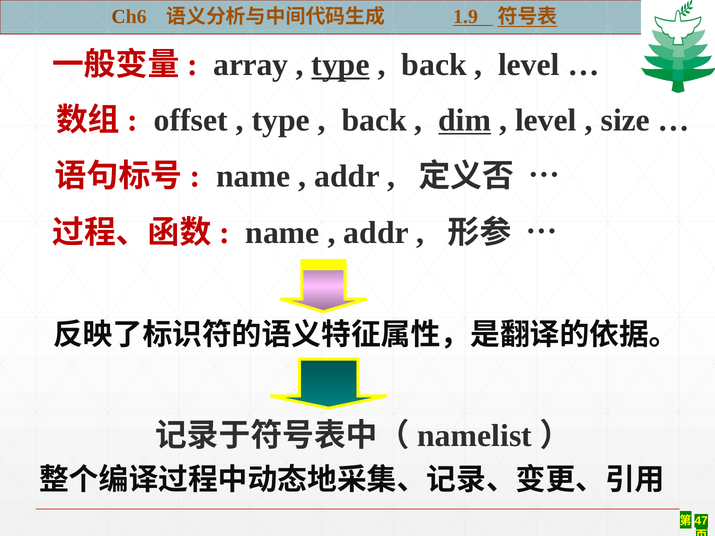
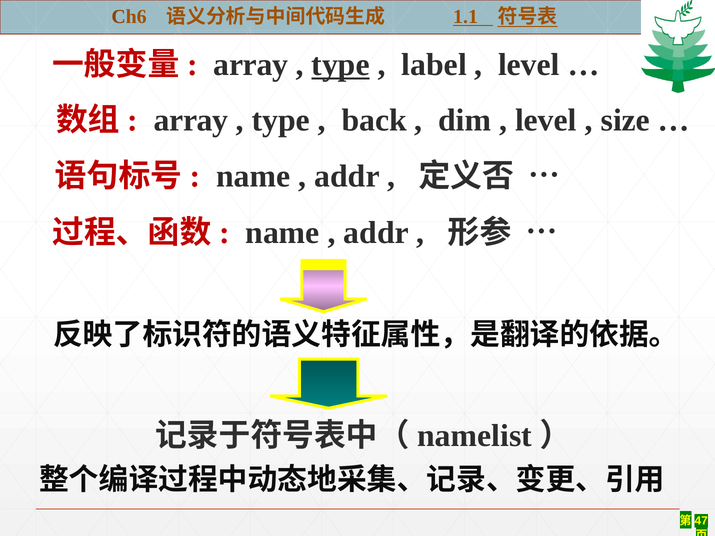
1.9: 1.9 -> 1.1
back at (434, 65): back -> label
offset at (191, 120): offset -> array
dim underline: present -> none
